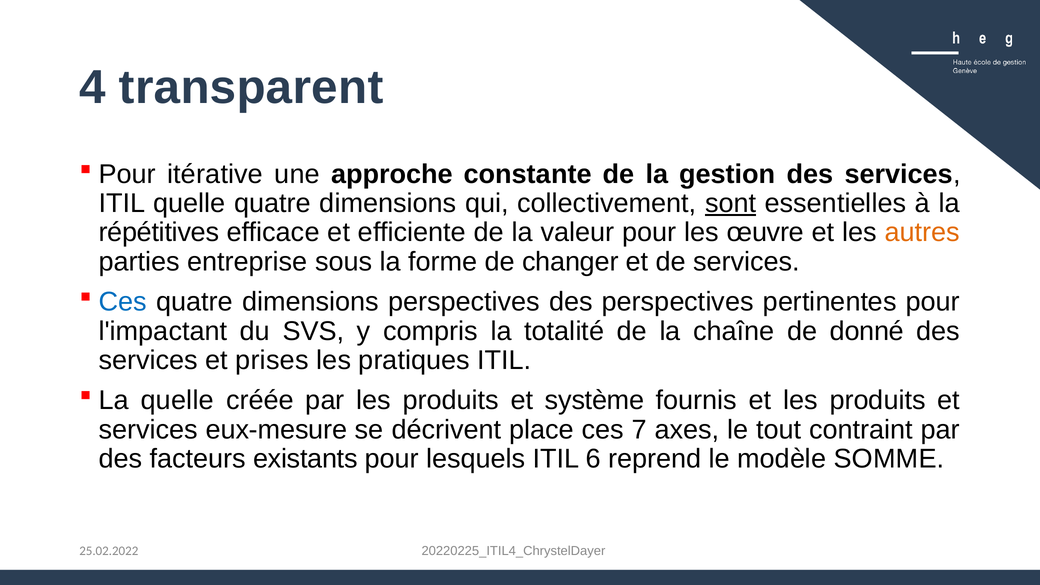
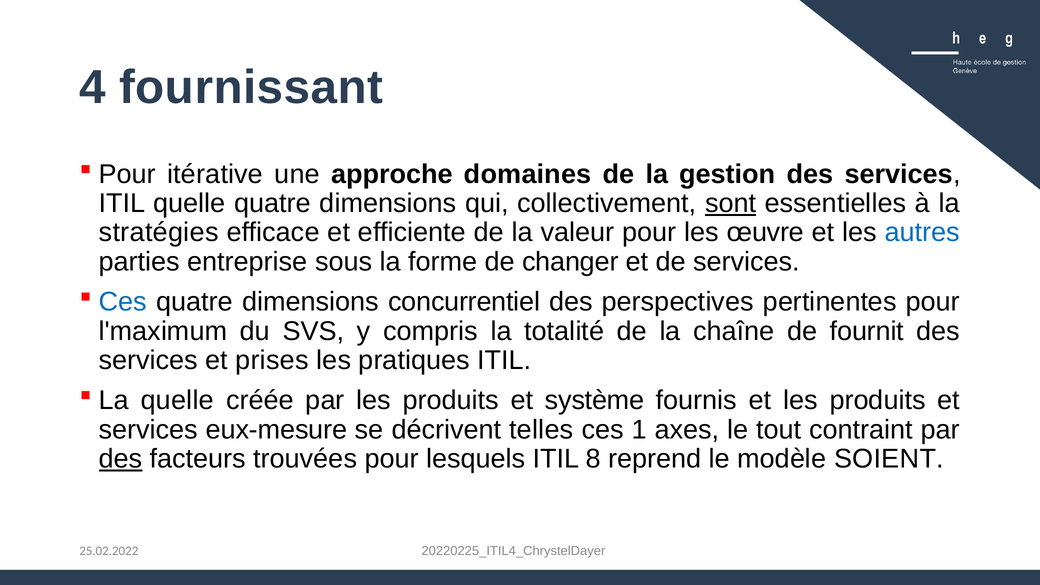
transparent: transparent -> fournissant
constante: constante -> domaines
répétitives: répétitives -> stratégies
autres colour: orange -> blue
dimensions perspectives: perspectives -> concurrentiel
l'impactant: l'impactant -> l'maximum
donné: donné -> fournit
place: place -> telles
7: 7 -> 1
des at (121, 459) underline: none -> present
existants: existants -> trouvées
6: 6 -> 8
SOMME: SOMME -> SOIENT
